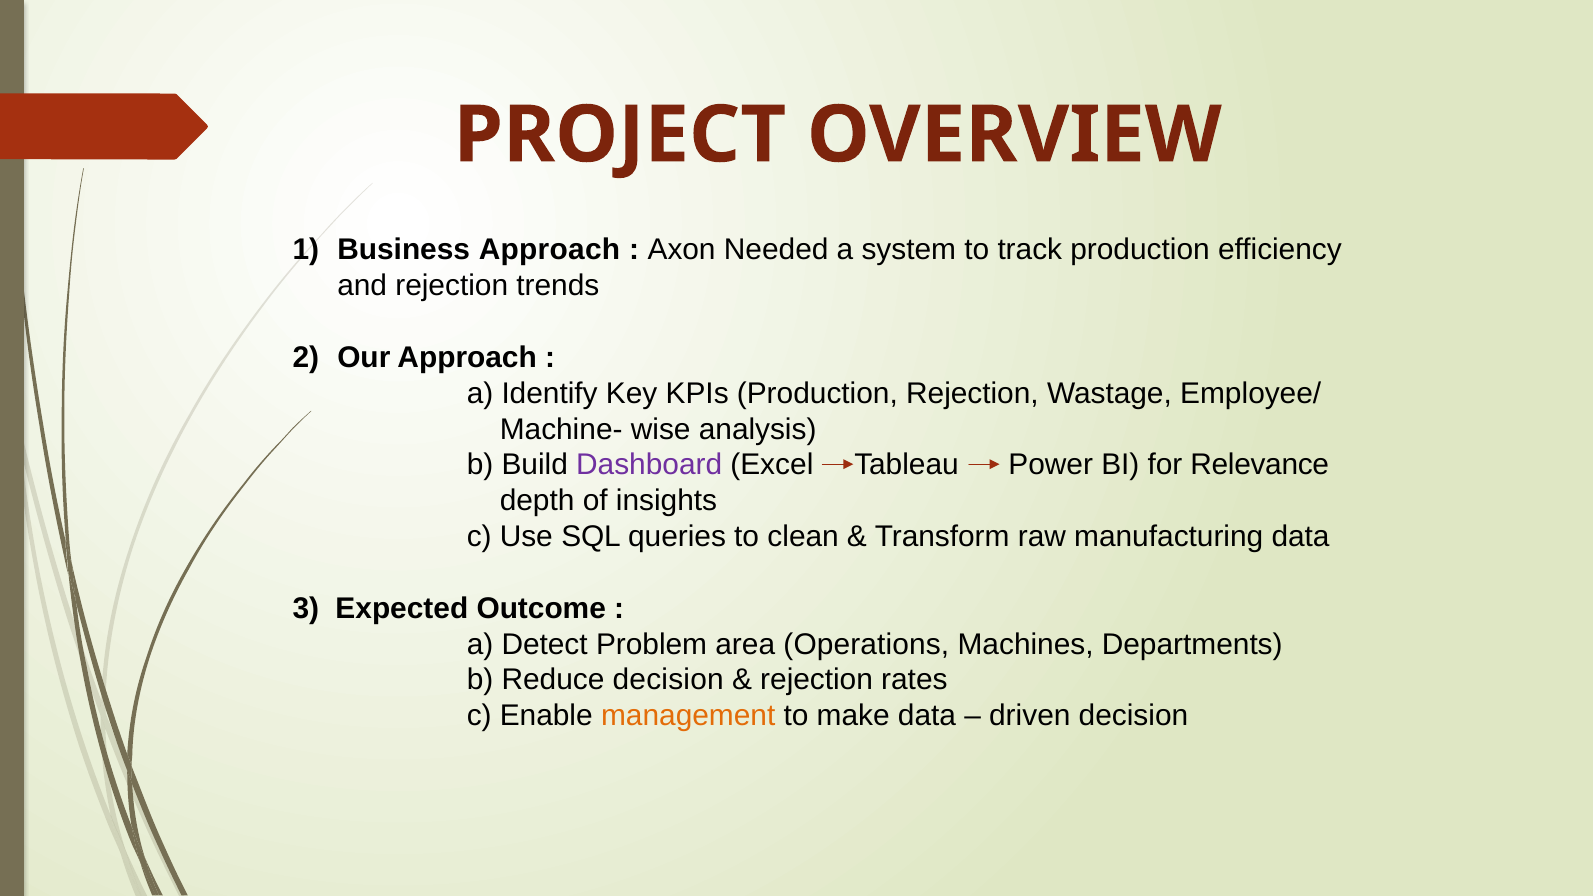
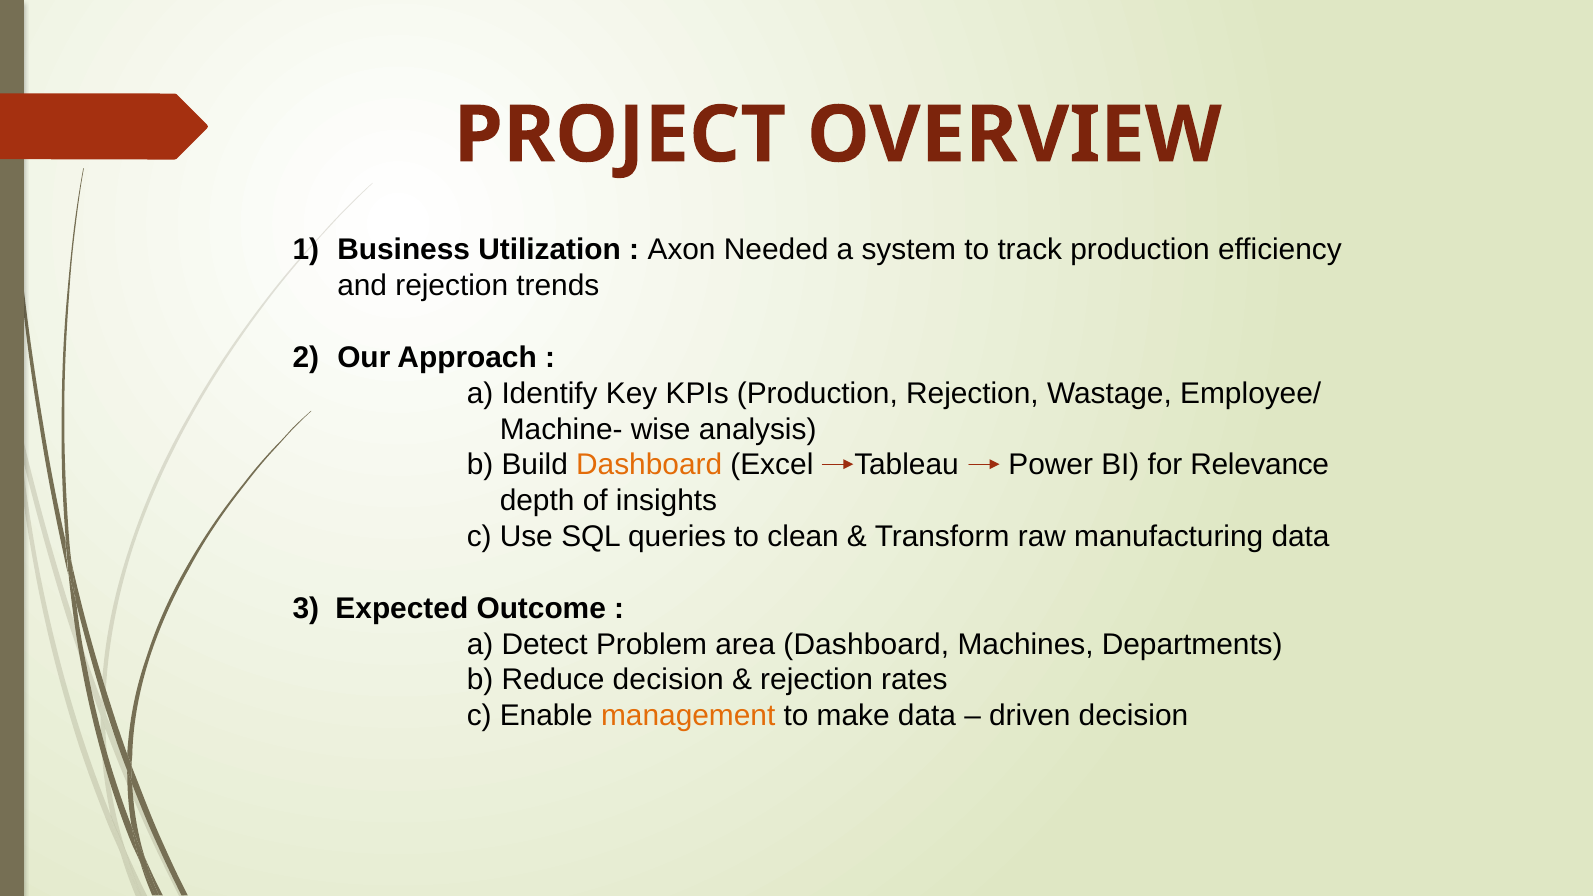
Business Approach: Approach -> Utilization
Dashboard at (649, 465) colour: purple -> orange
area Operations: Operations -> Dashboard
